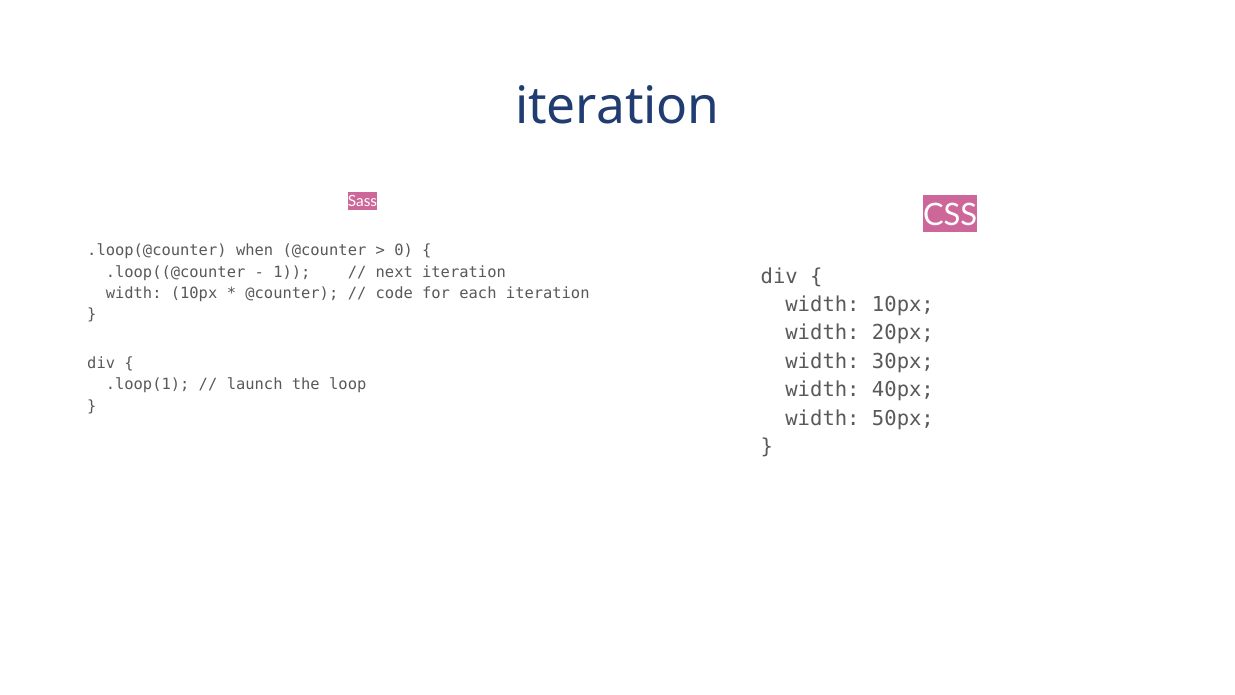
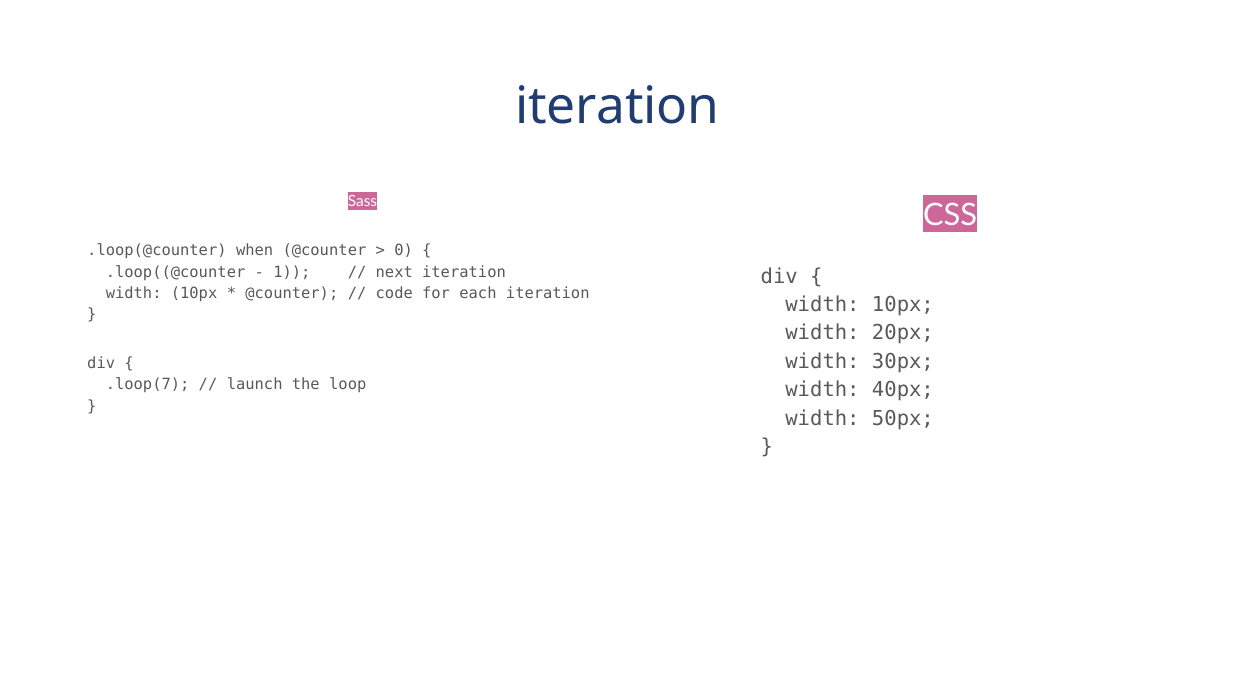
.loop(1: .loop(1 -> .loop(7
